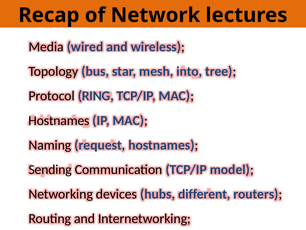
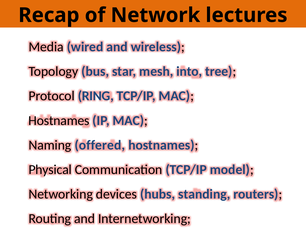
request: request -> offered
Sending: Sending -> Physical
different: different -> standing
